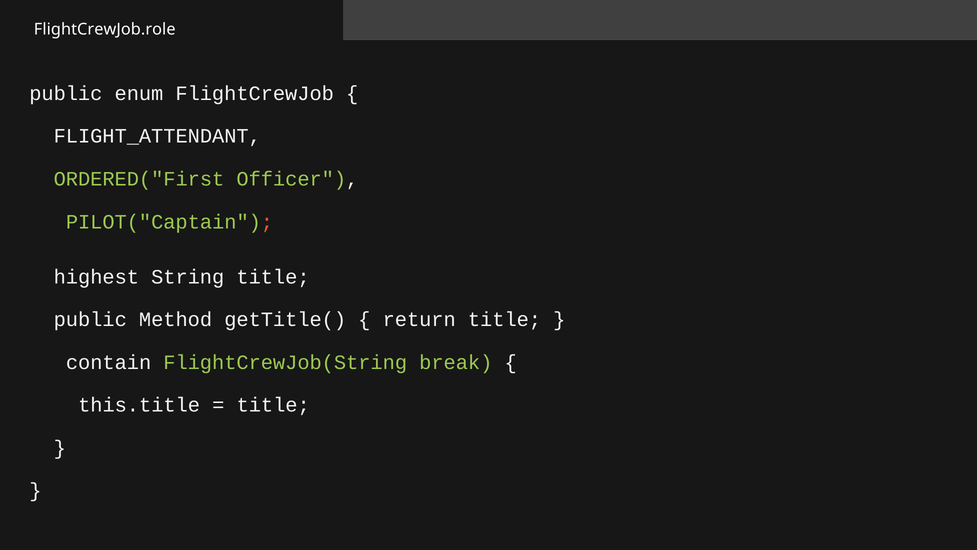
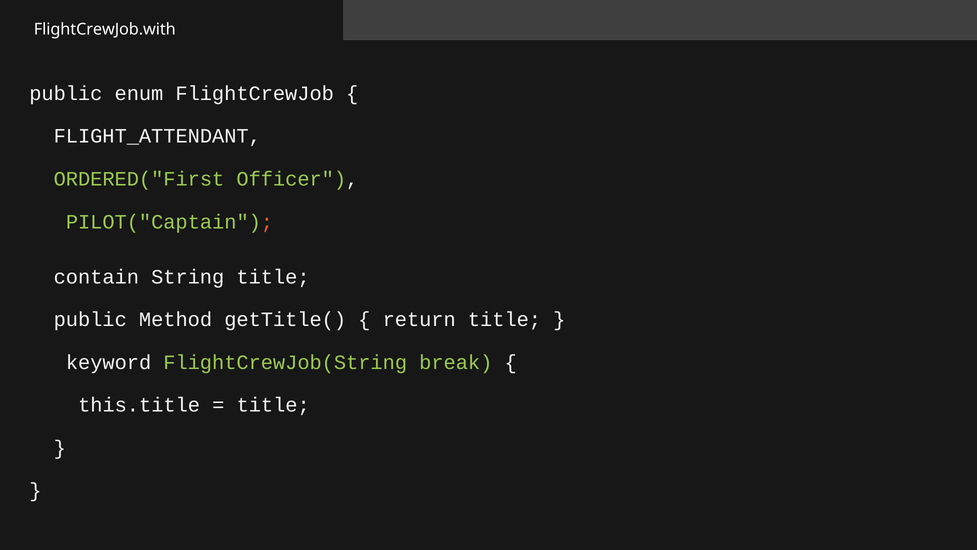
FlightCrewJob.role: FlightCrewJob.role -> FlightCrewJob.with
highest: highest -> contain
contain: contain -> keyword
